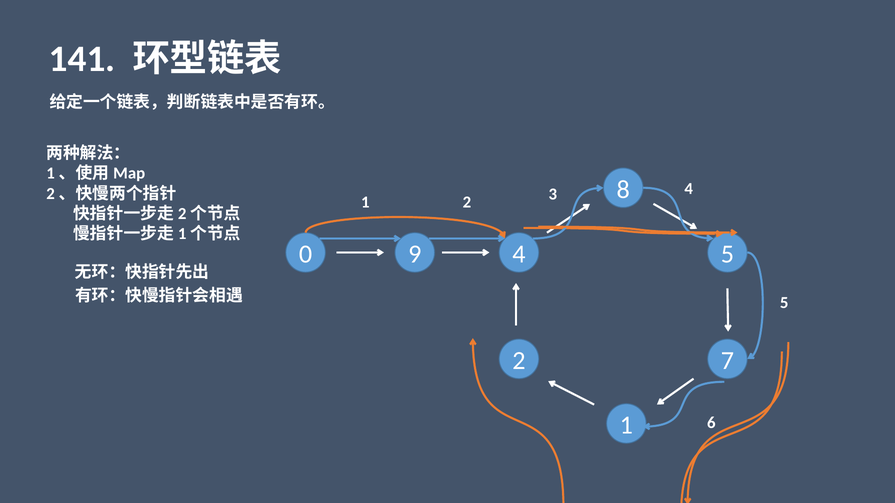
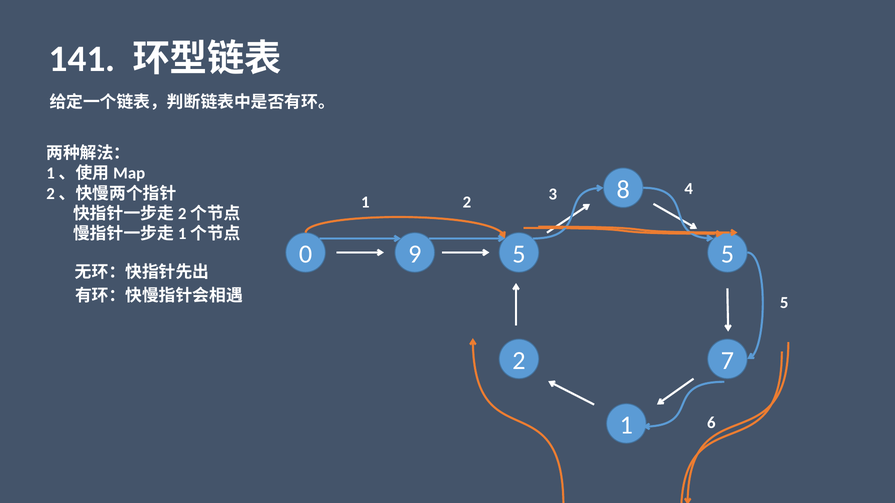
9 4: 4 -> 5
